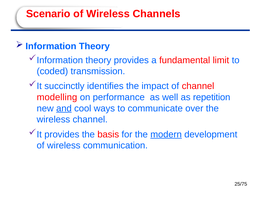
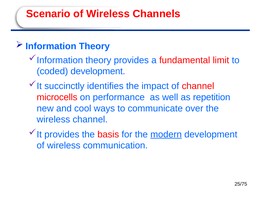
coded transmission: transmission -> development
modelling: modelling -> microcells
and underline: present -> none
